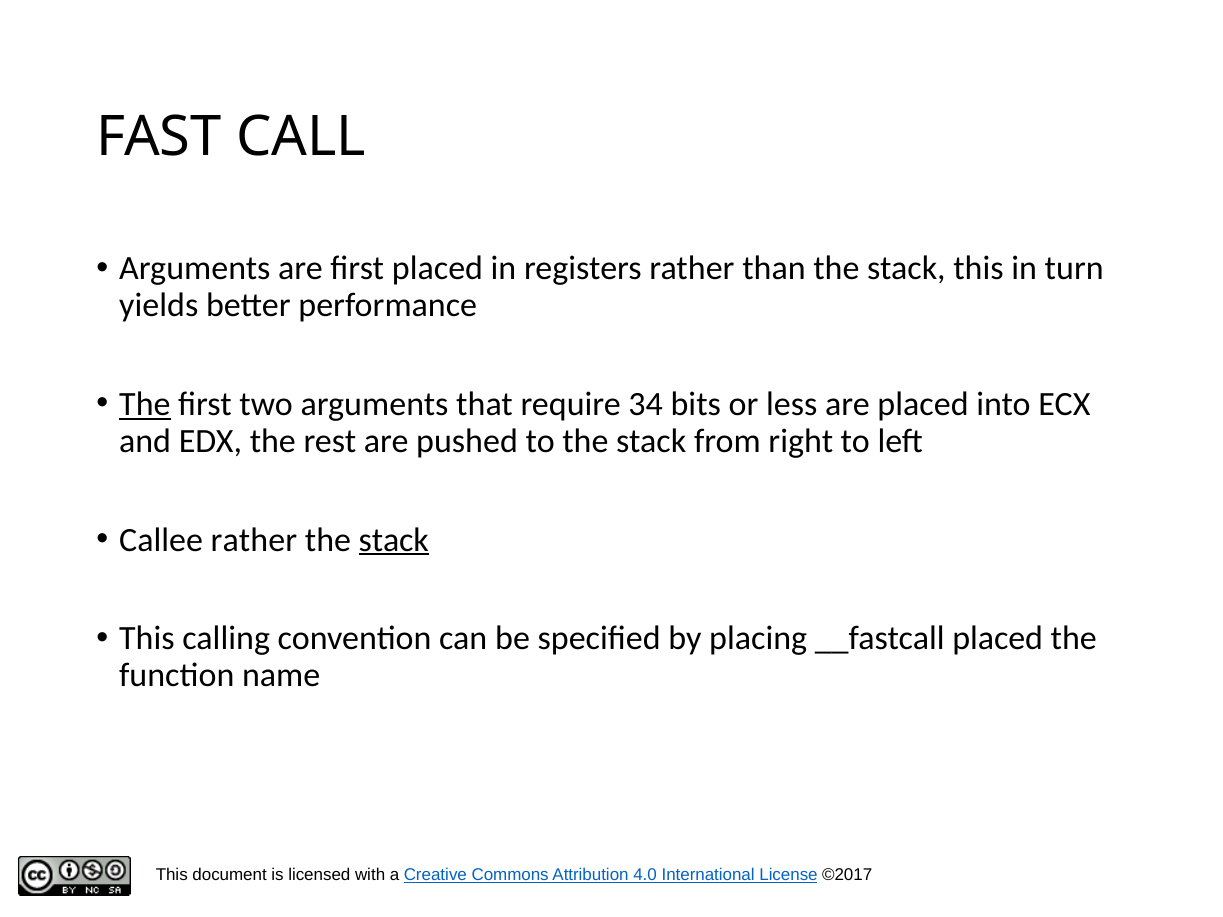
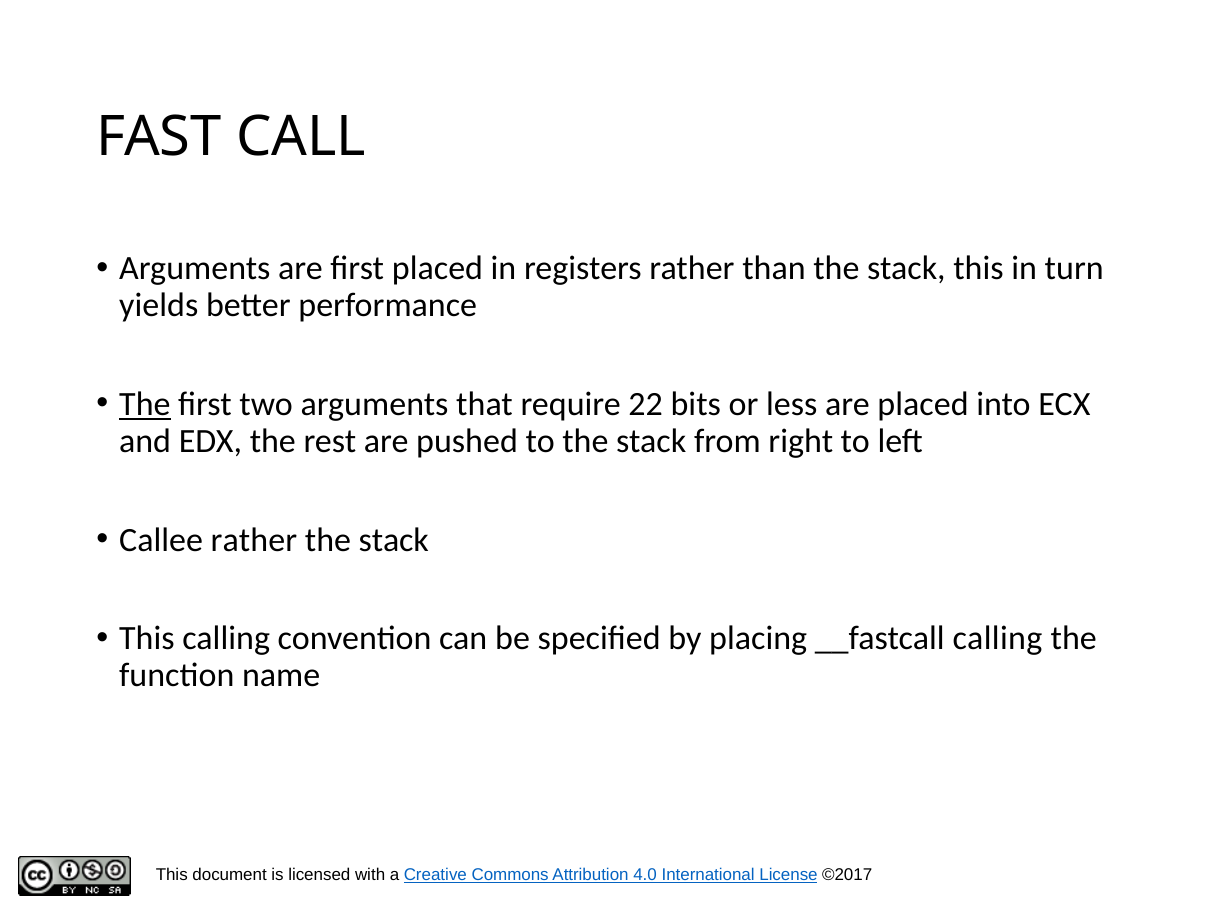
34: 34 -> 22
stack at (394, 540) underline: present -> none
__fastcall placed: placed -> calling
